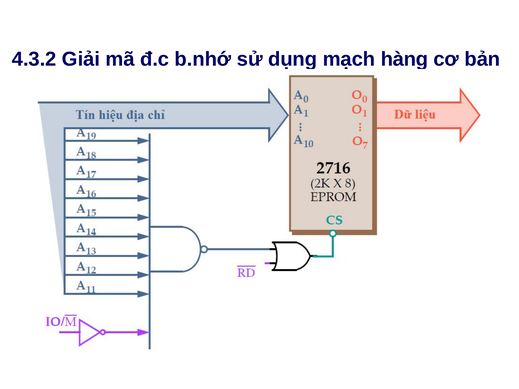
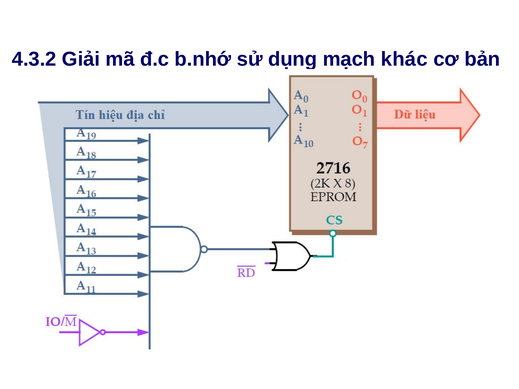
hàng: hàng -> khác
